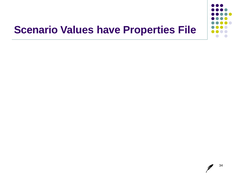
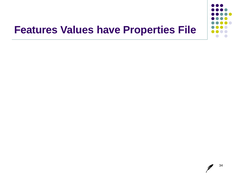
Scenario: Scenario -> Features
